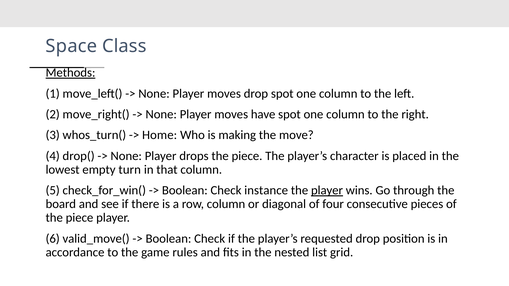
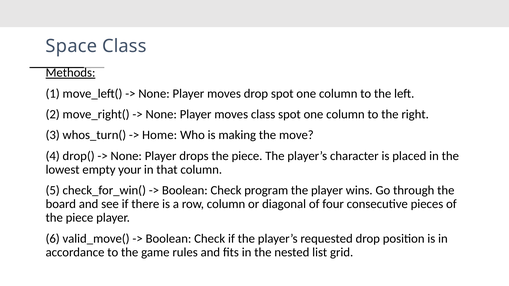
moves have: have -> class
turn: turn -> your
instance: instance -> program
player at (327, 191) underline: present -> none
